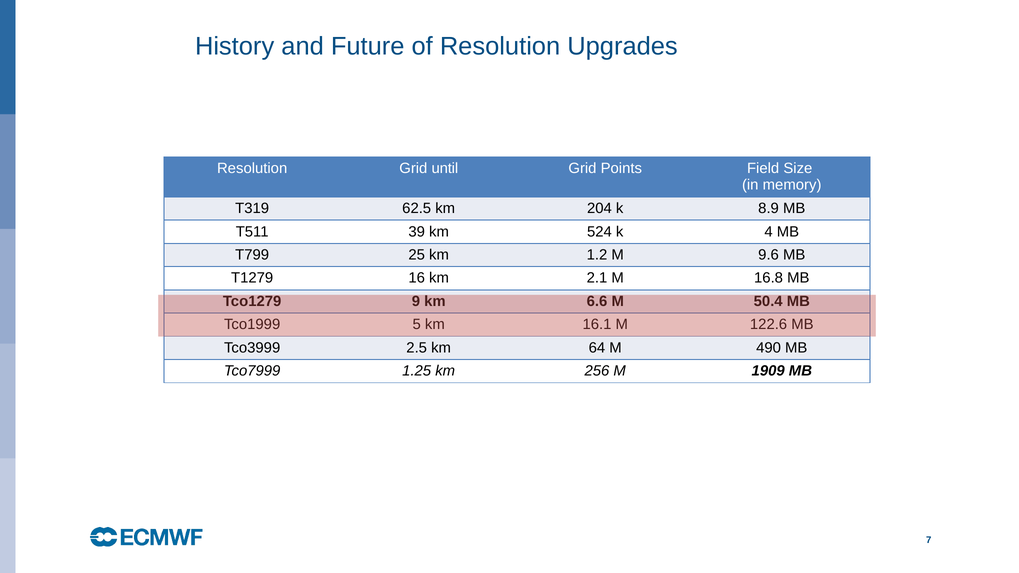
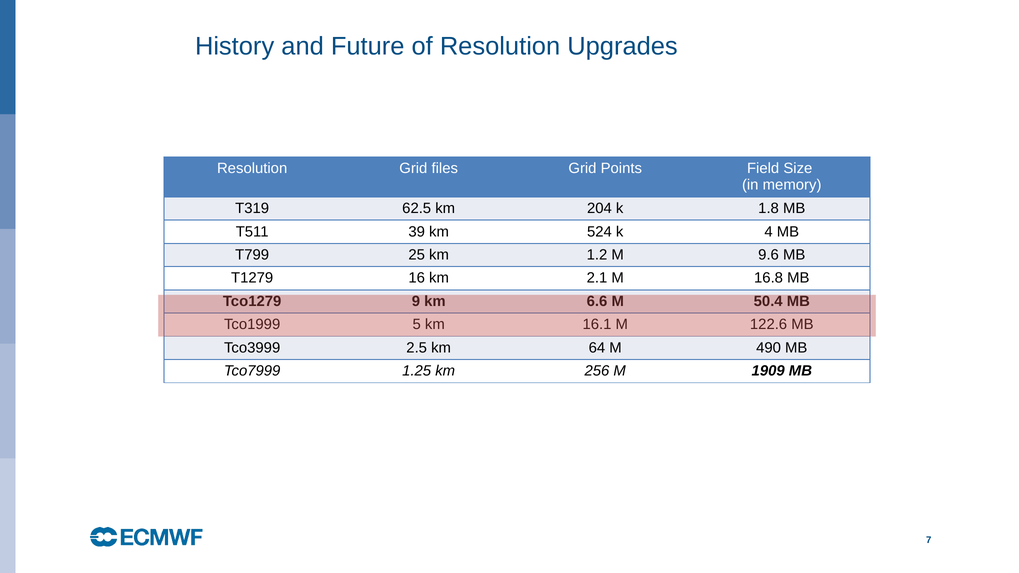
until: until -> files
8.9: 8.9 -> 1.8
